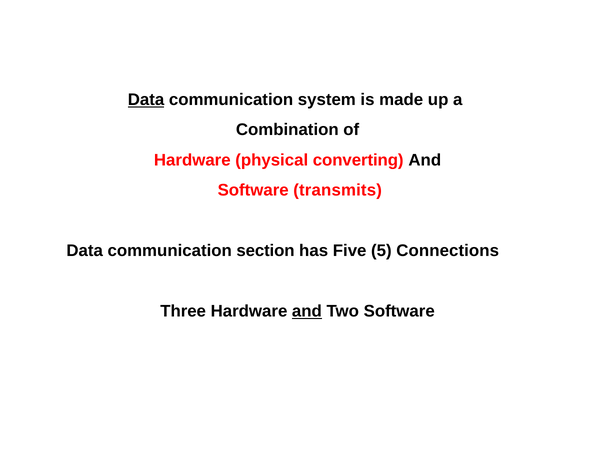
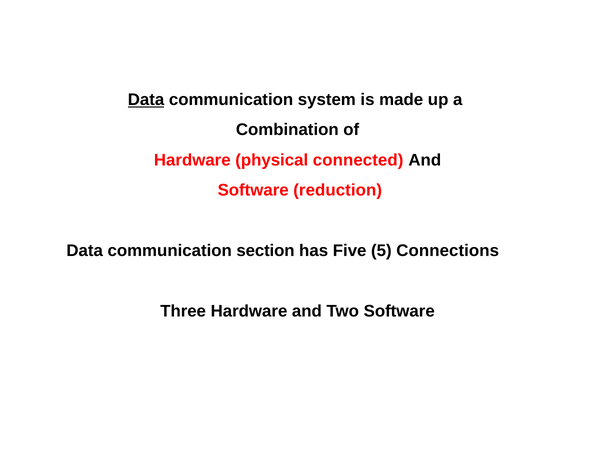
converting: converting -> connected
transmits: transmits -> reduction
and at (307, 312) underline: present -> none
